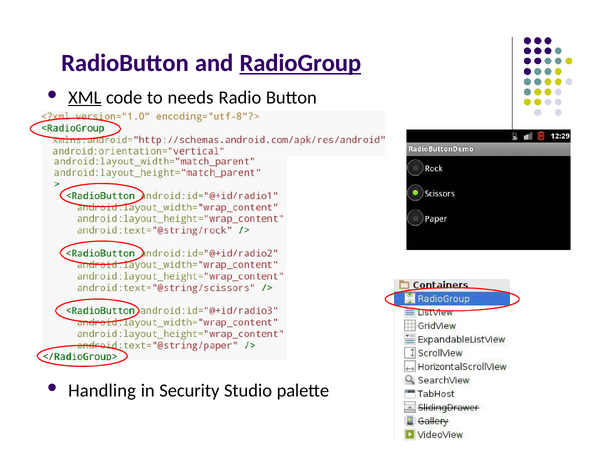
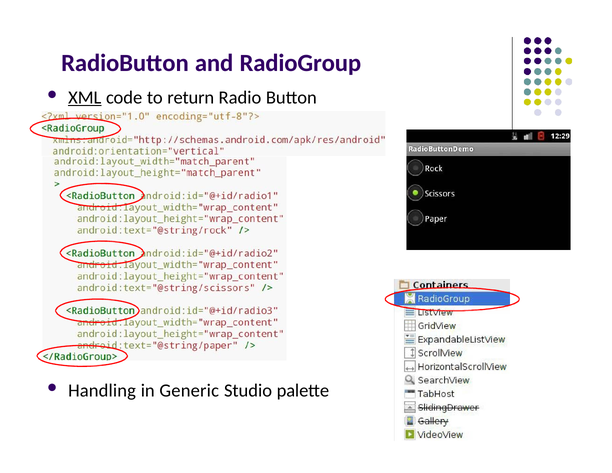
RadioGroup underline: present -> none
needs: needs -> return
Security: Security -> Generic
